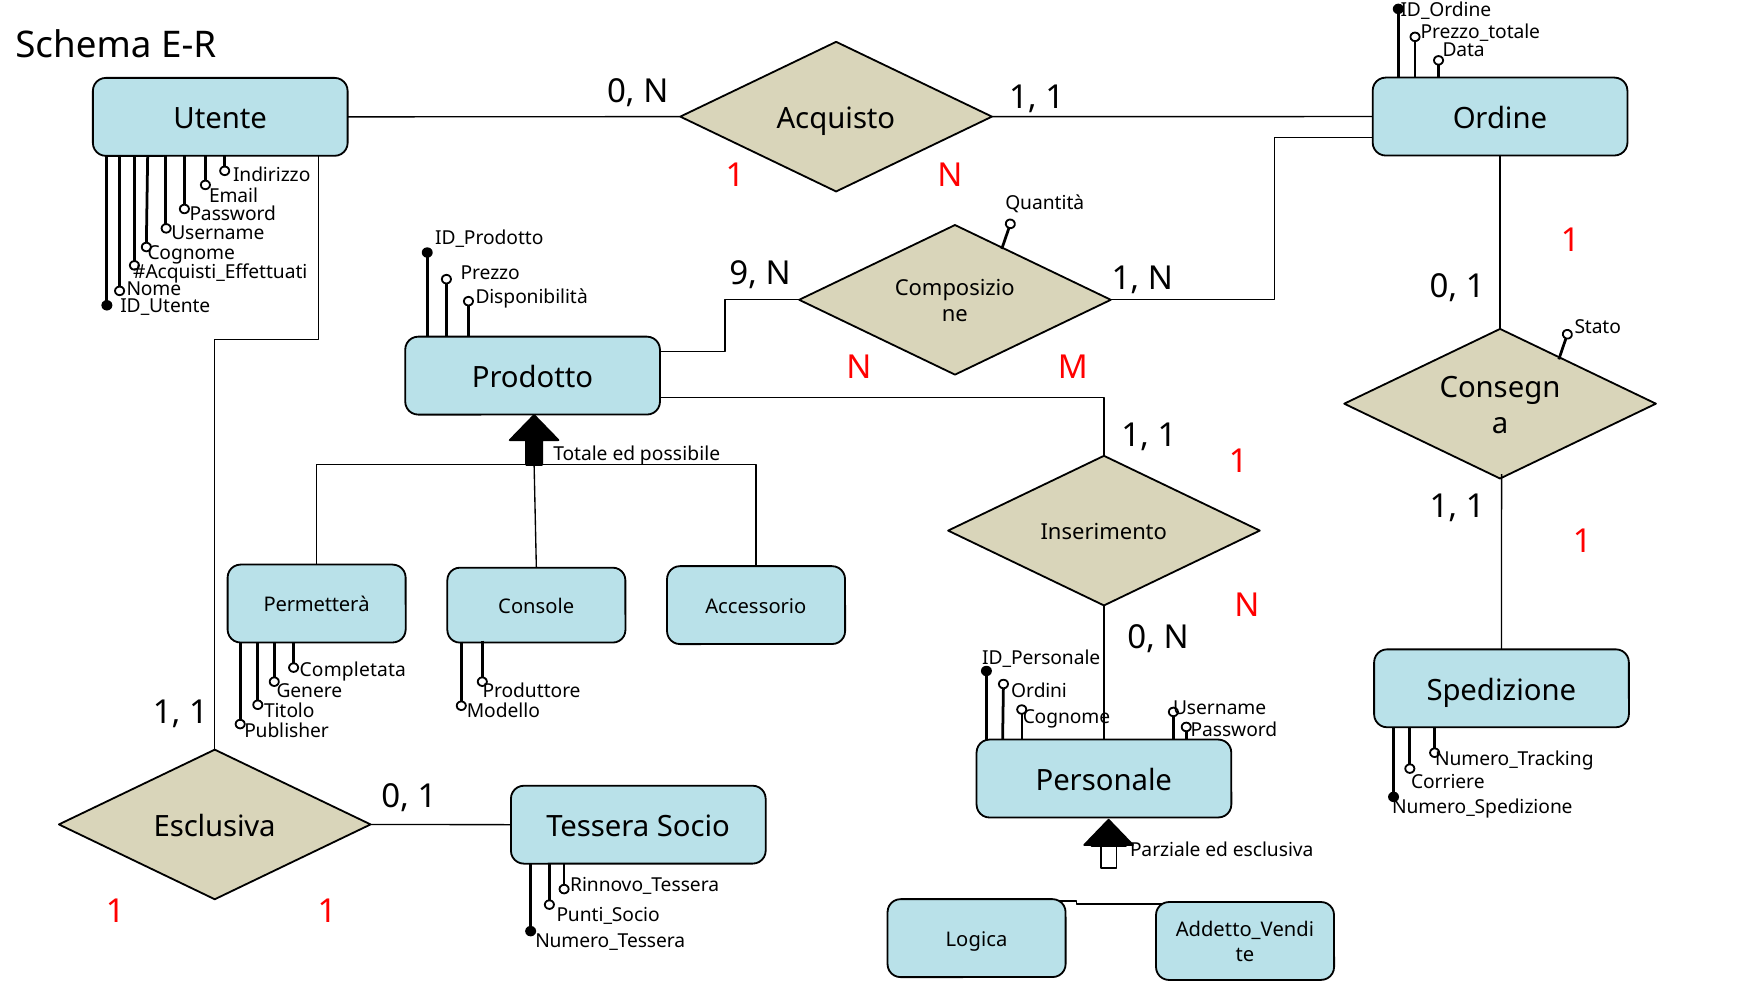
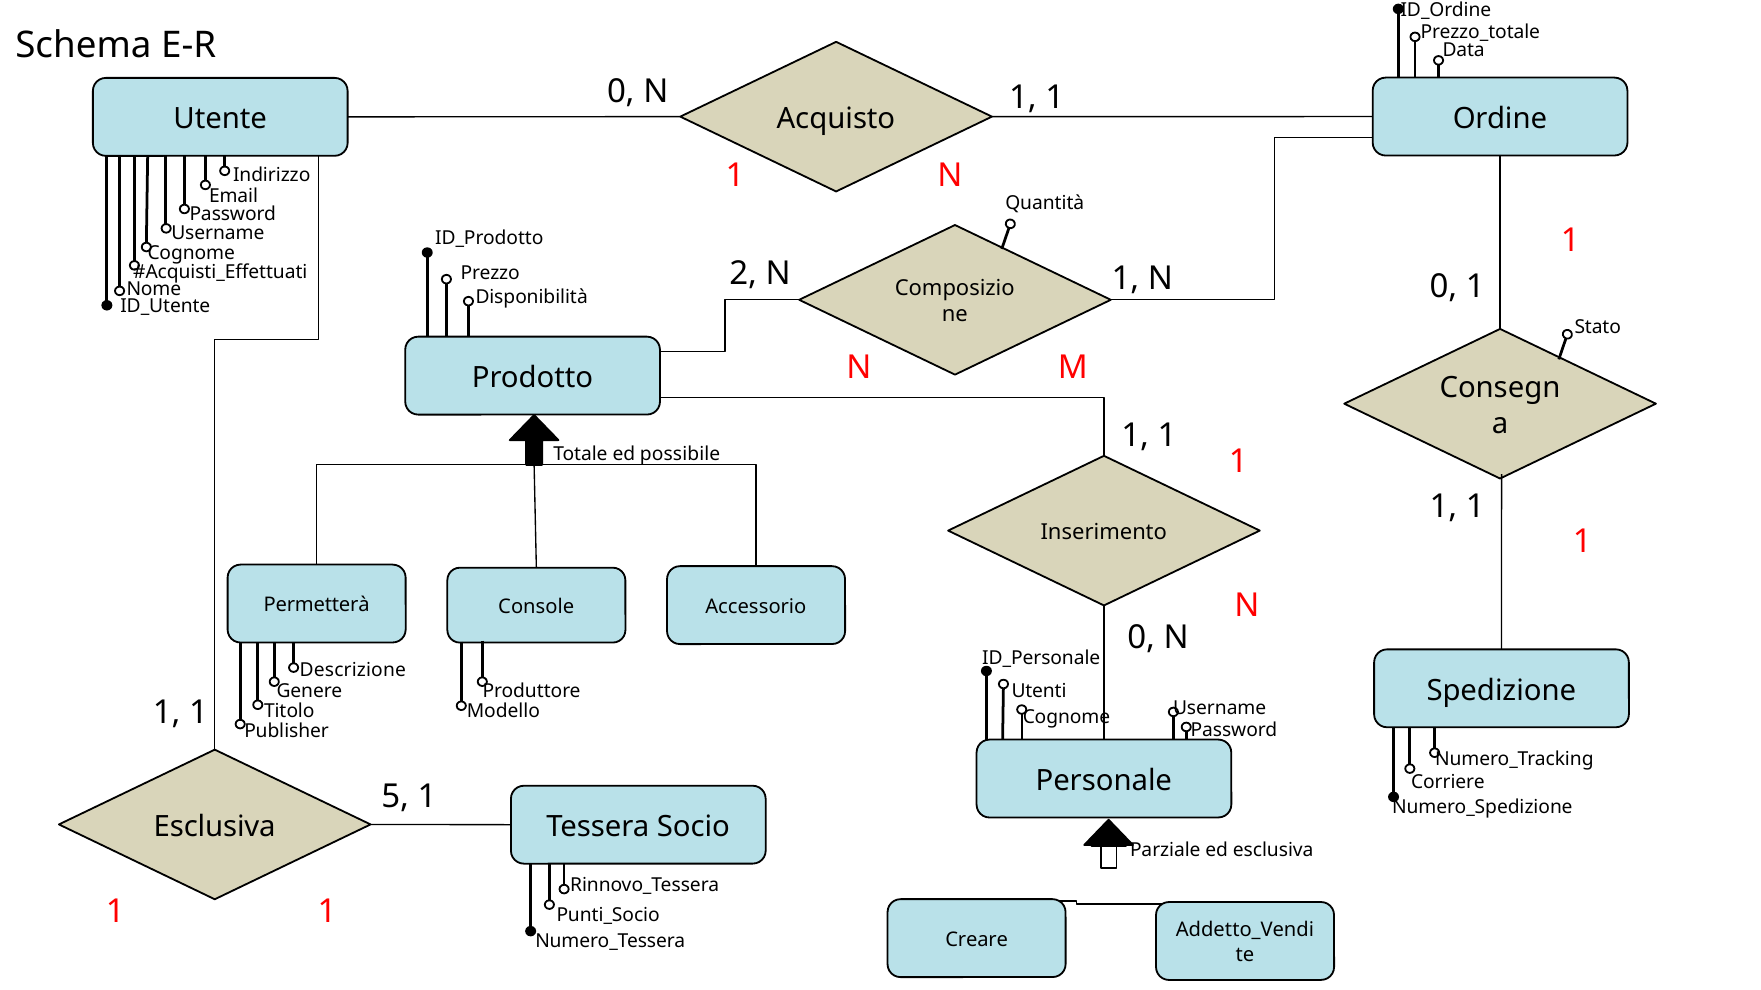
9: 9 -> 2
Completata: Completata -> Descrizione
Ordini: Ordini -> Utenti
0 at (395, 797): 0 -> 5
Logica: Logica -> Creare
